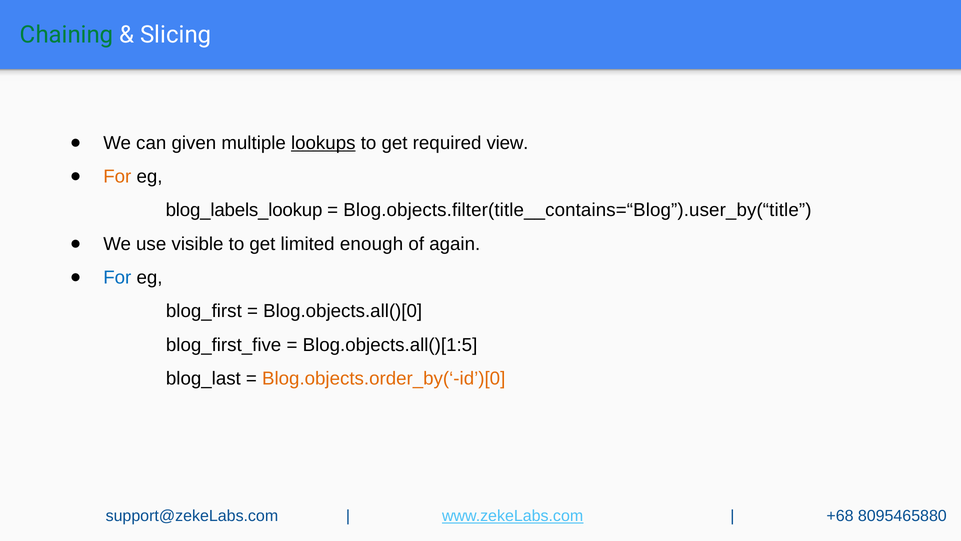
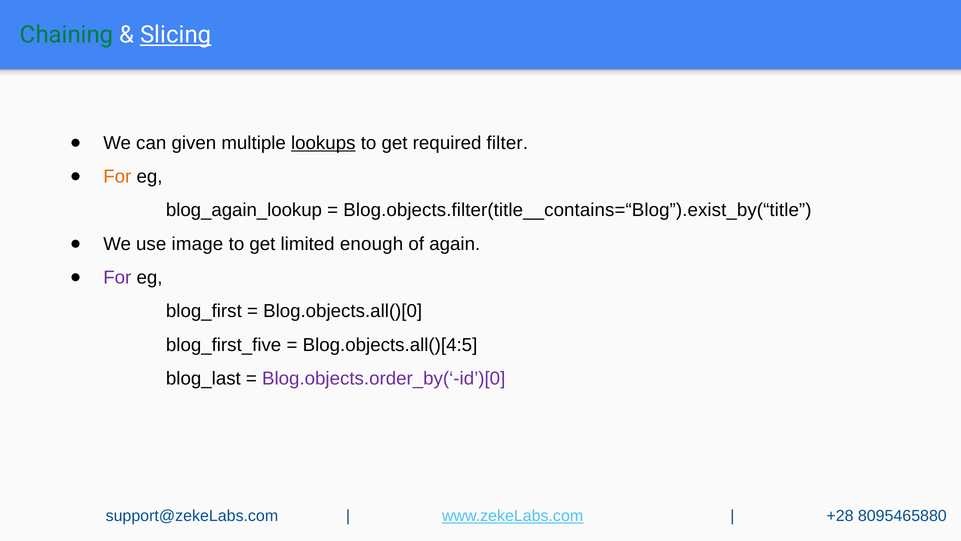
Slicing underline: none -> present
view: view -> filter
blog_labels_lookup: blog_labels_lookup -> blog_again_lookup
Blog.objects.filter(title__contains=“Blog”).user_by(“title: Blog.objects.filter(title__contains=“Blog”).user_by(“title -> Blog.objects.filter(title__contains=“Blog”).exist_by(“title
visible: visible -> image
For at (117, 277) colour: blue -> purple
Blog.objects.all()[1:5: Blog.objects.all()[1:5 -> Blog.objects.all()[4:5
Blog.objects.order_by(‘-id’)[0 colour: orange -> purple
+68: +68 -> +28
